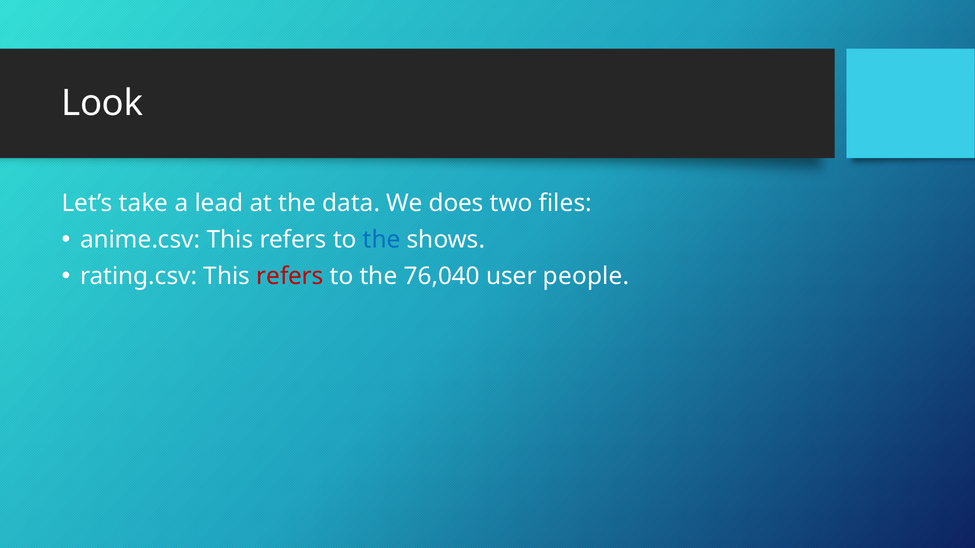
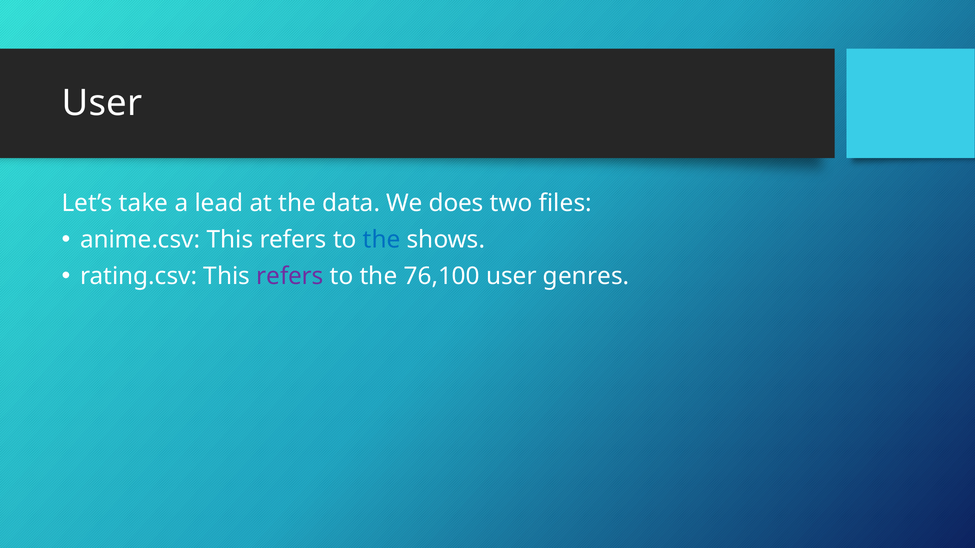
Look at (102, 103): Look -> User
refers at (290, 277) colour: red -> purple
76,040: 76,040 -> 76,100
people: people -> genres
